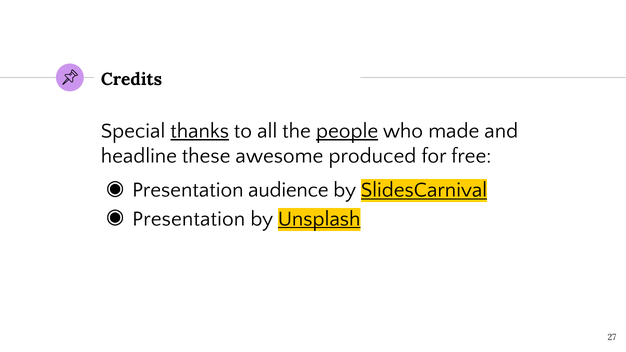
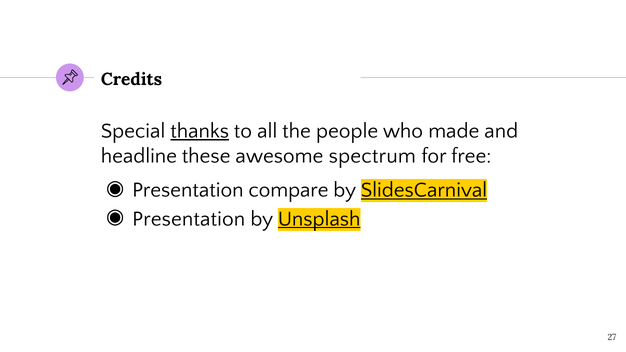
people underline: present -> none
produced: produced -> spectrum
audience: audience -> compare
